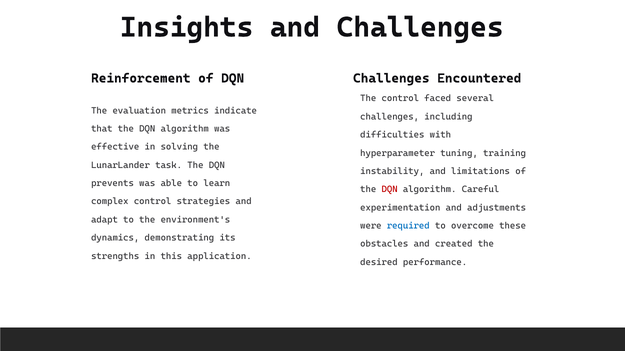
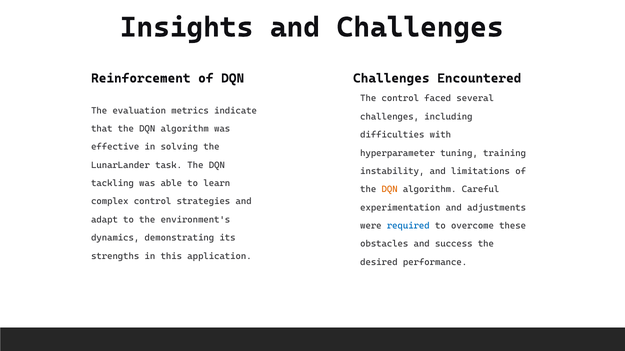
prevents: prevents -> tackling
DQN at (390, 190) colour: red -> orange
created: created -> success
